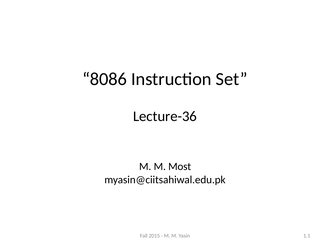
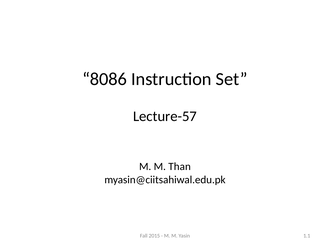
Lecture-36: Lecture-36 -> Lecture-57
Most: Most -> Than
